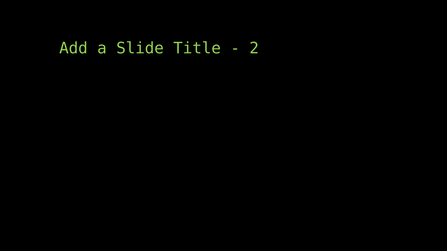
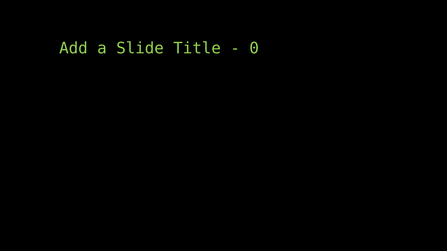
2: 2 -> 0
